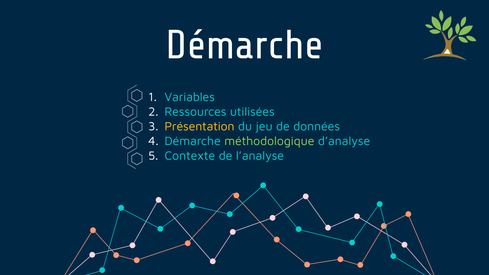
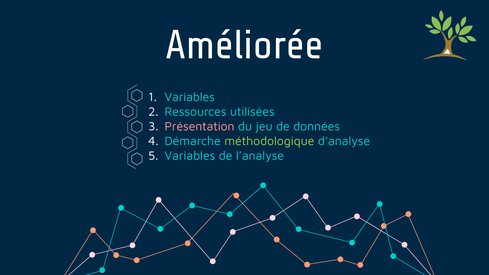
Démarche at (245, 45): Démarche -> Améliorée
Présentation colour: yellow -> pink
Contexte at (190, 156): Contexte -> Variables
